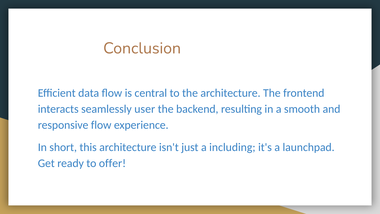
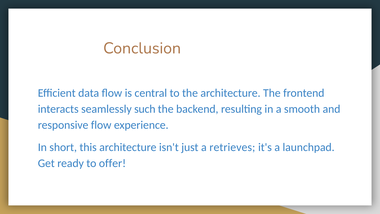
user: user -> such
including: including -> retrieves
